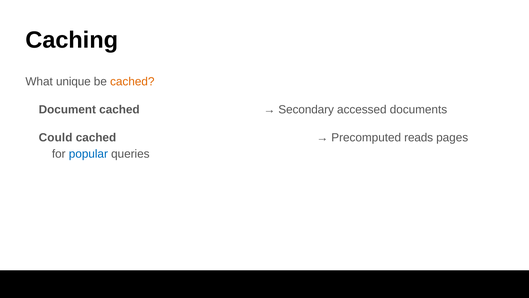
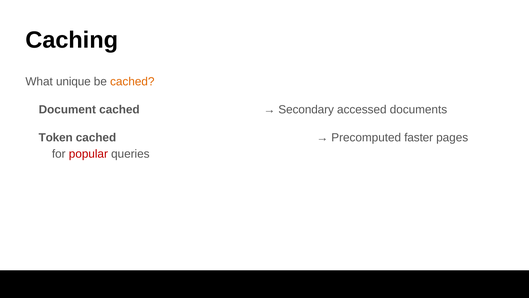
Could: Could -> Token
reads: reads -> faster
popular colour: blue -> red
